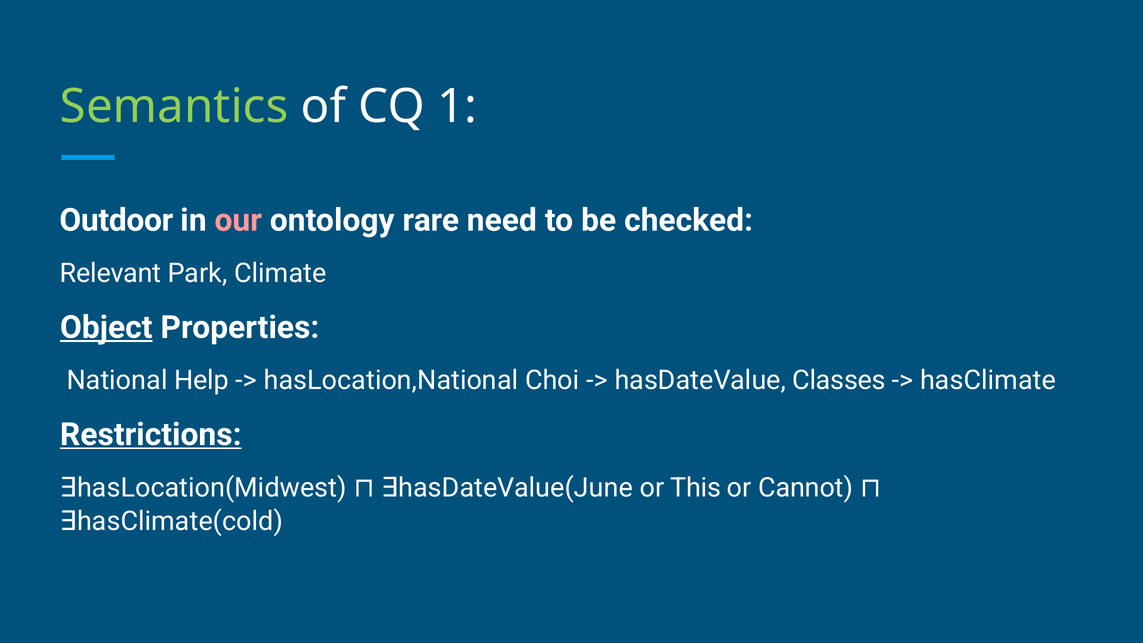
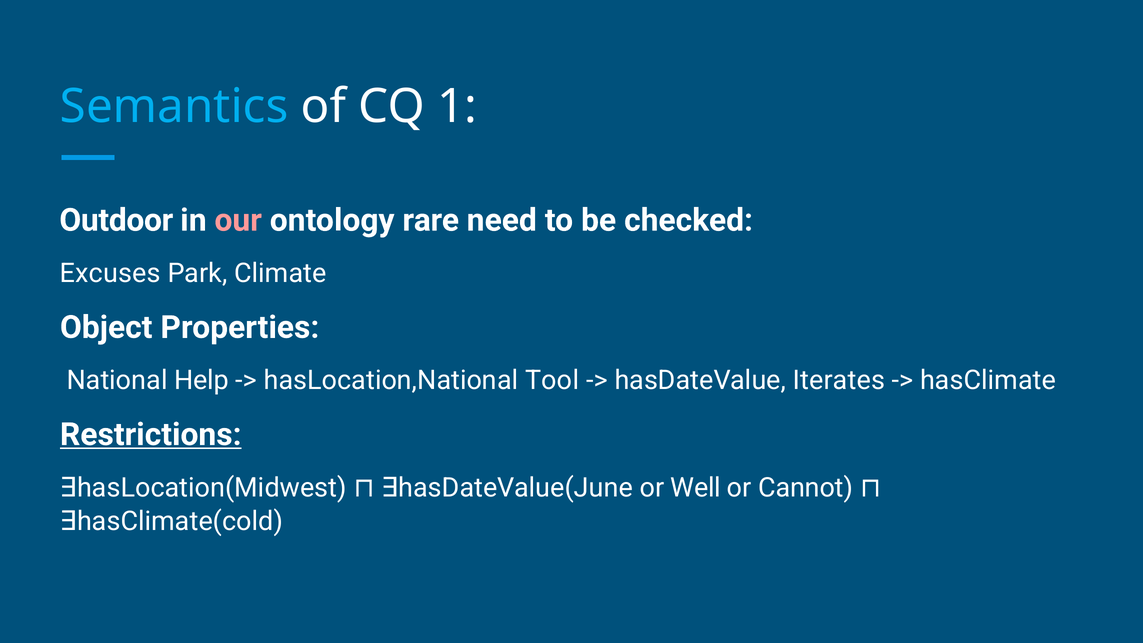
Semantics colour: light green -> light blue
Relevant: Relevant -> Excuses
Object underline: present -> none
Choi: Choi -> Tool
Classes: Classes -> Iterates
This: This -> Well
